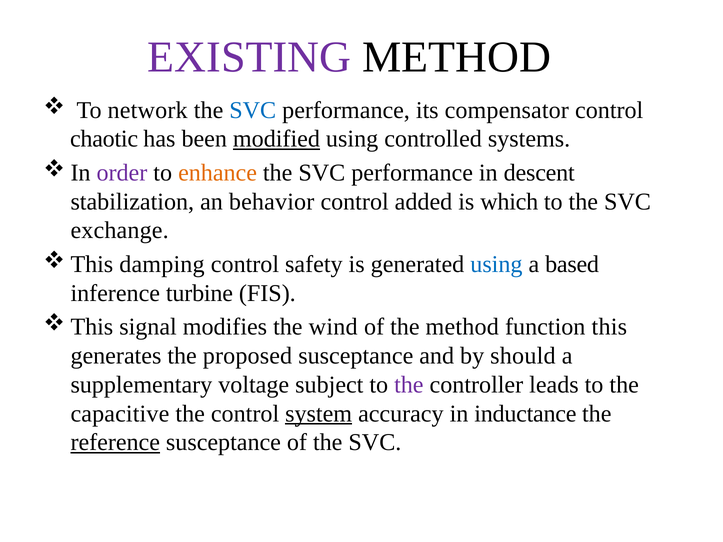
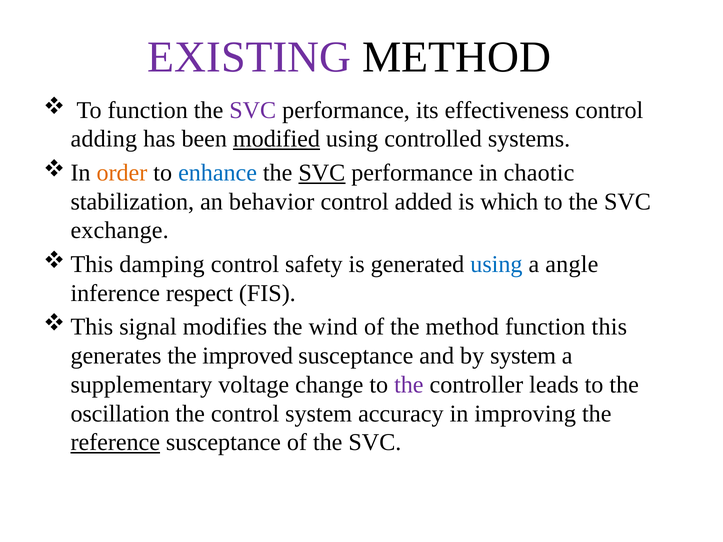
To network: network -> function
SVC at (253, 110) colour: blue -> purple
compensator: compensator -> effectiveness
chaotic: chaotic -> adding
order colour: purple -> orange
enhance colour: orange -> blue
SVC at (322, 173) underline: none -> present
descent: descent -> chaotic
based: based -> angle
turbine: turbine -> respect
proposed: proposed -> improved
by should: should -> system
subject: subject -> change
capacitive: capacitive -> oscillation
system at (319, 414) underline: present -> none
inductance: inductance -> improving
